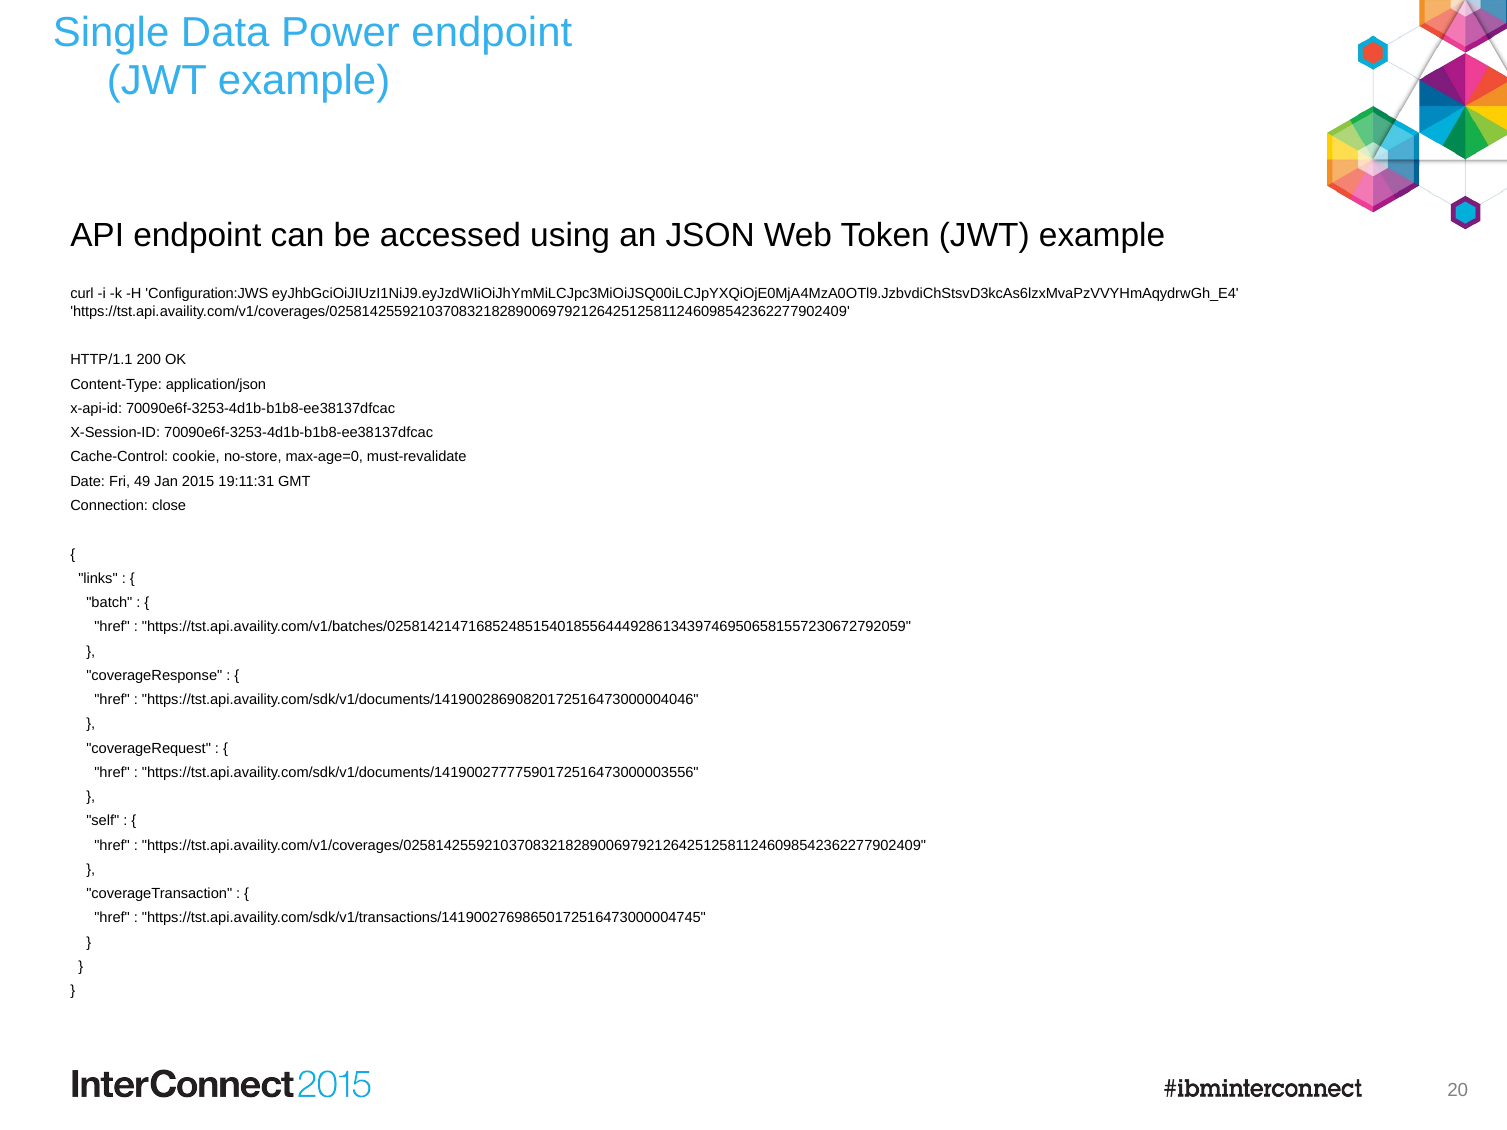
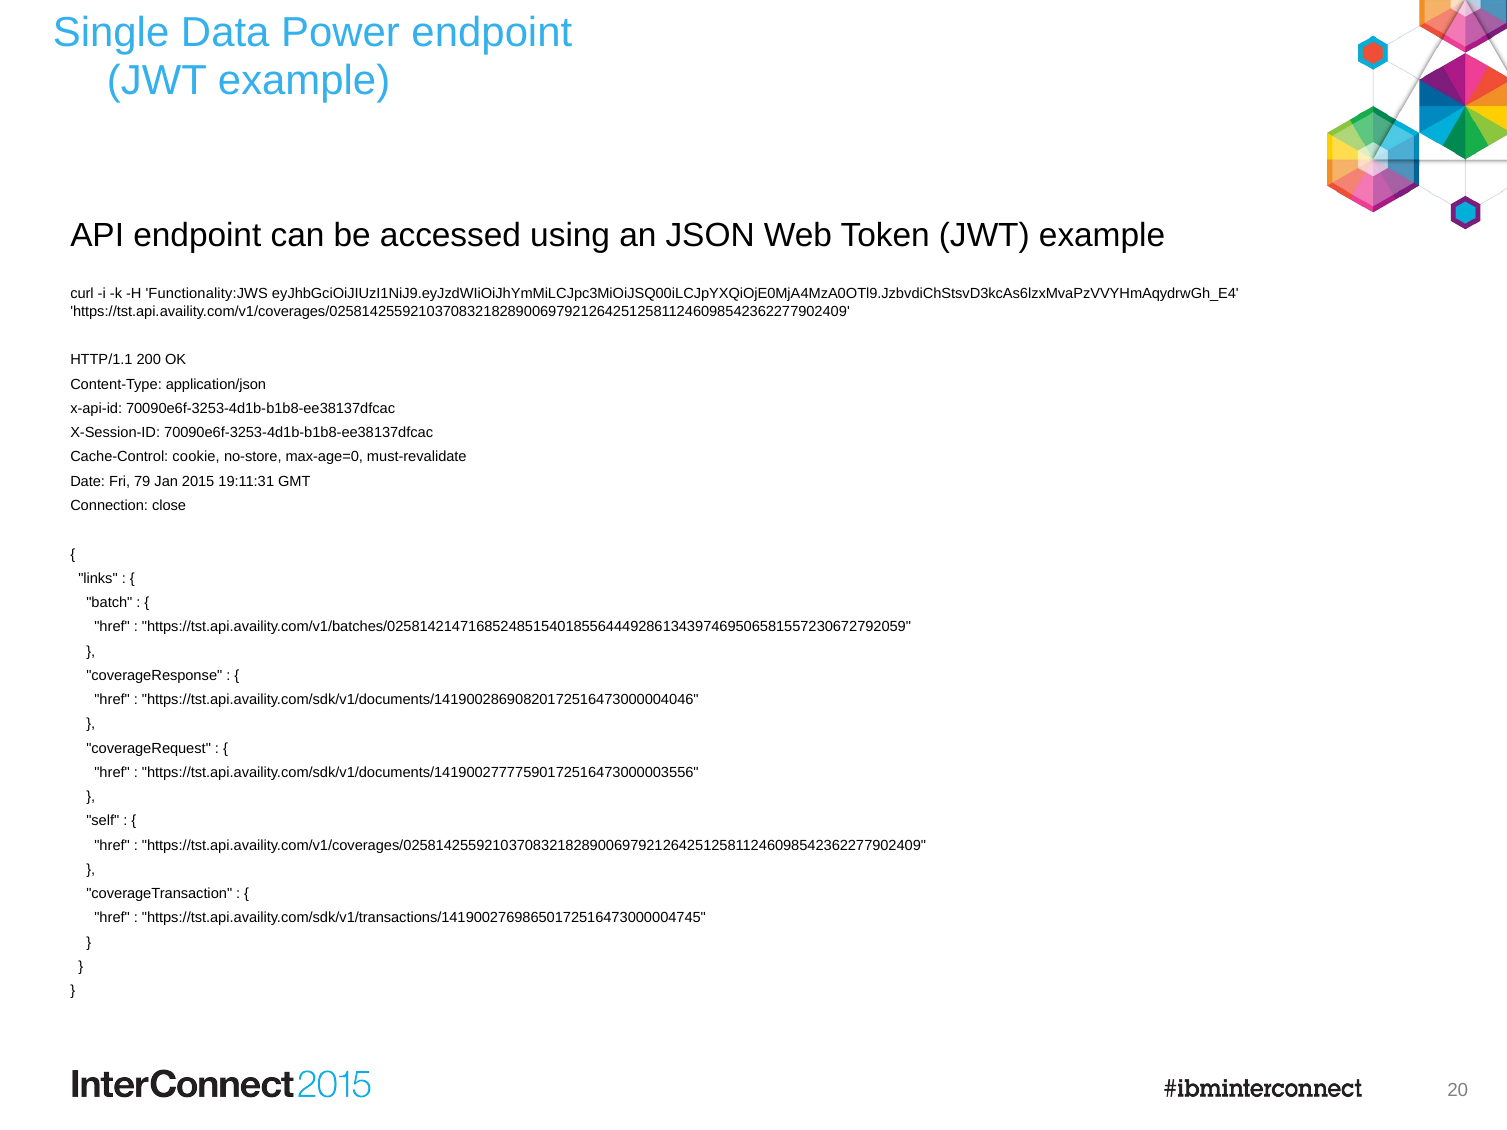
Configuration:JWS: Configuration:JWS -> Functionality:JWS
49: 49 -> 79
